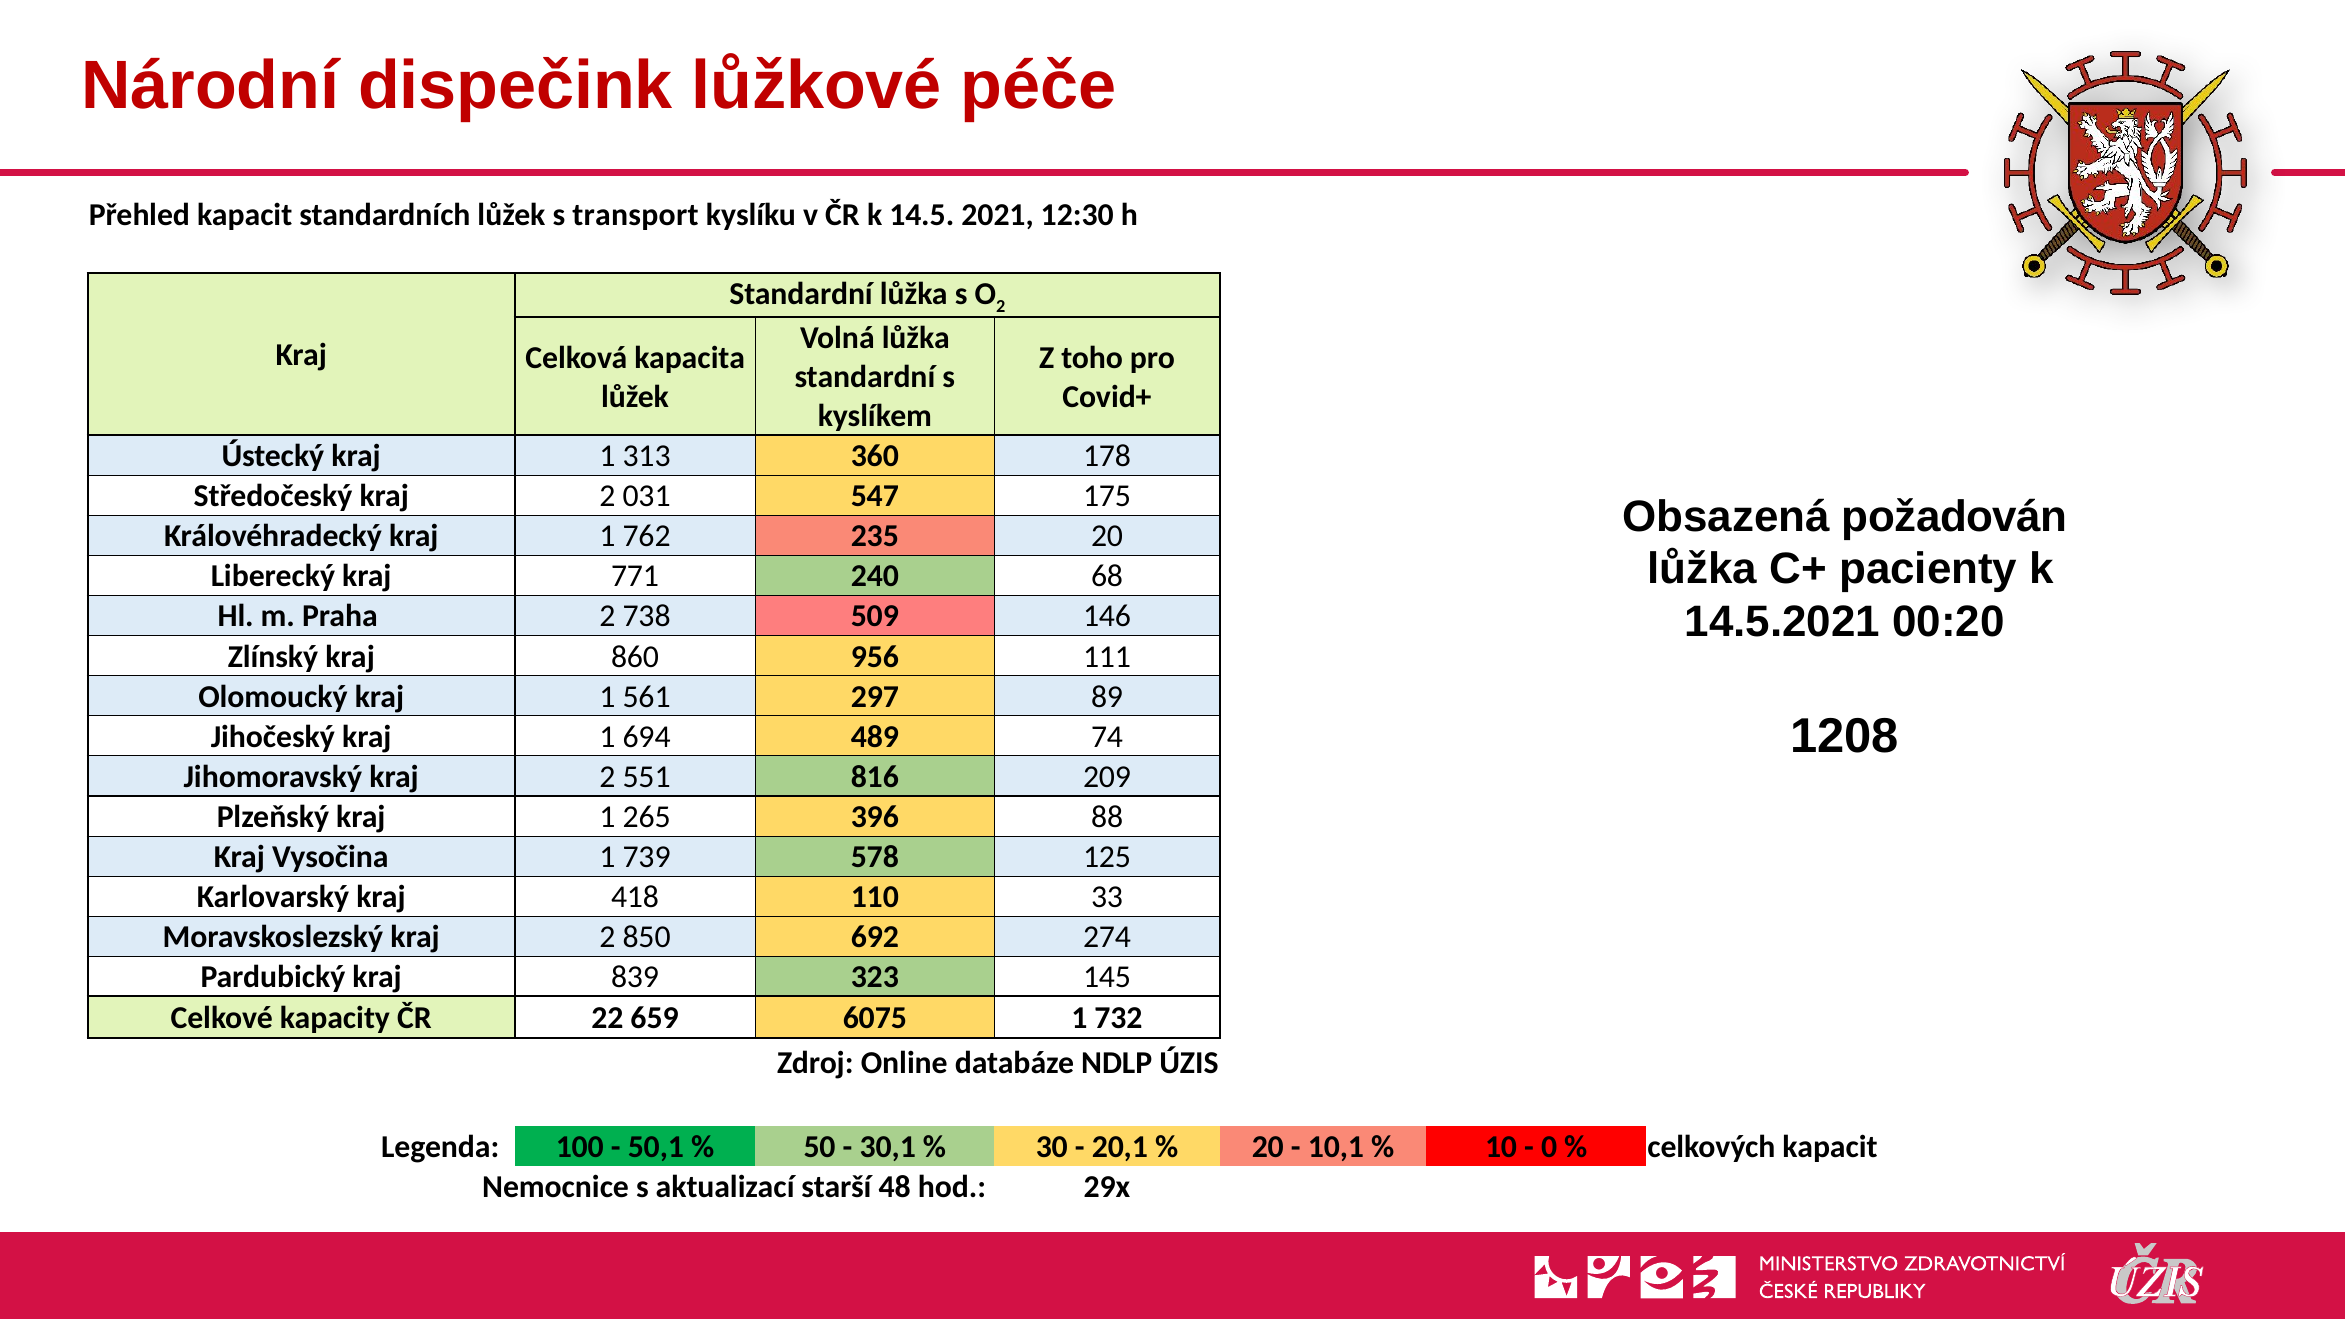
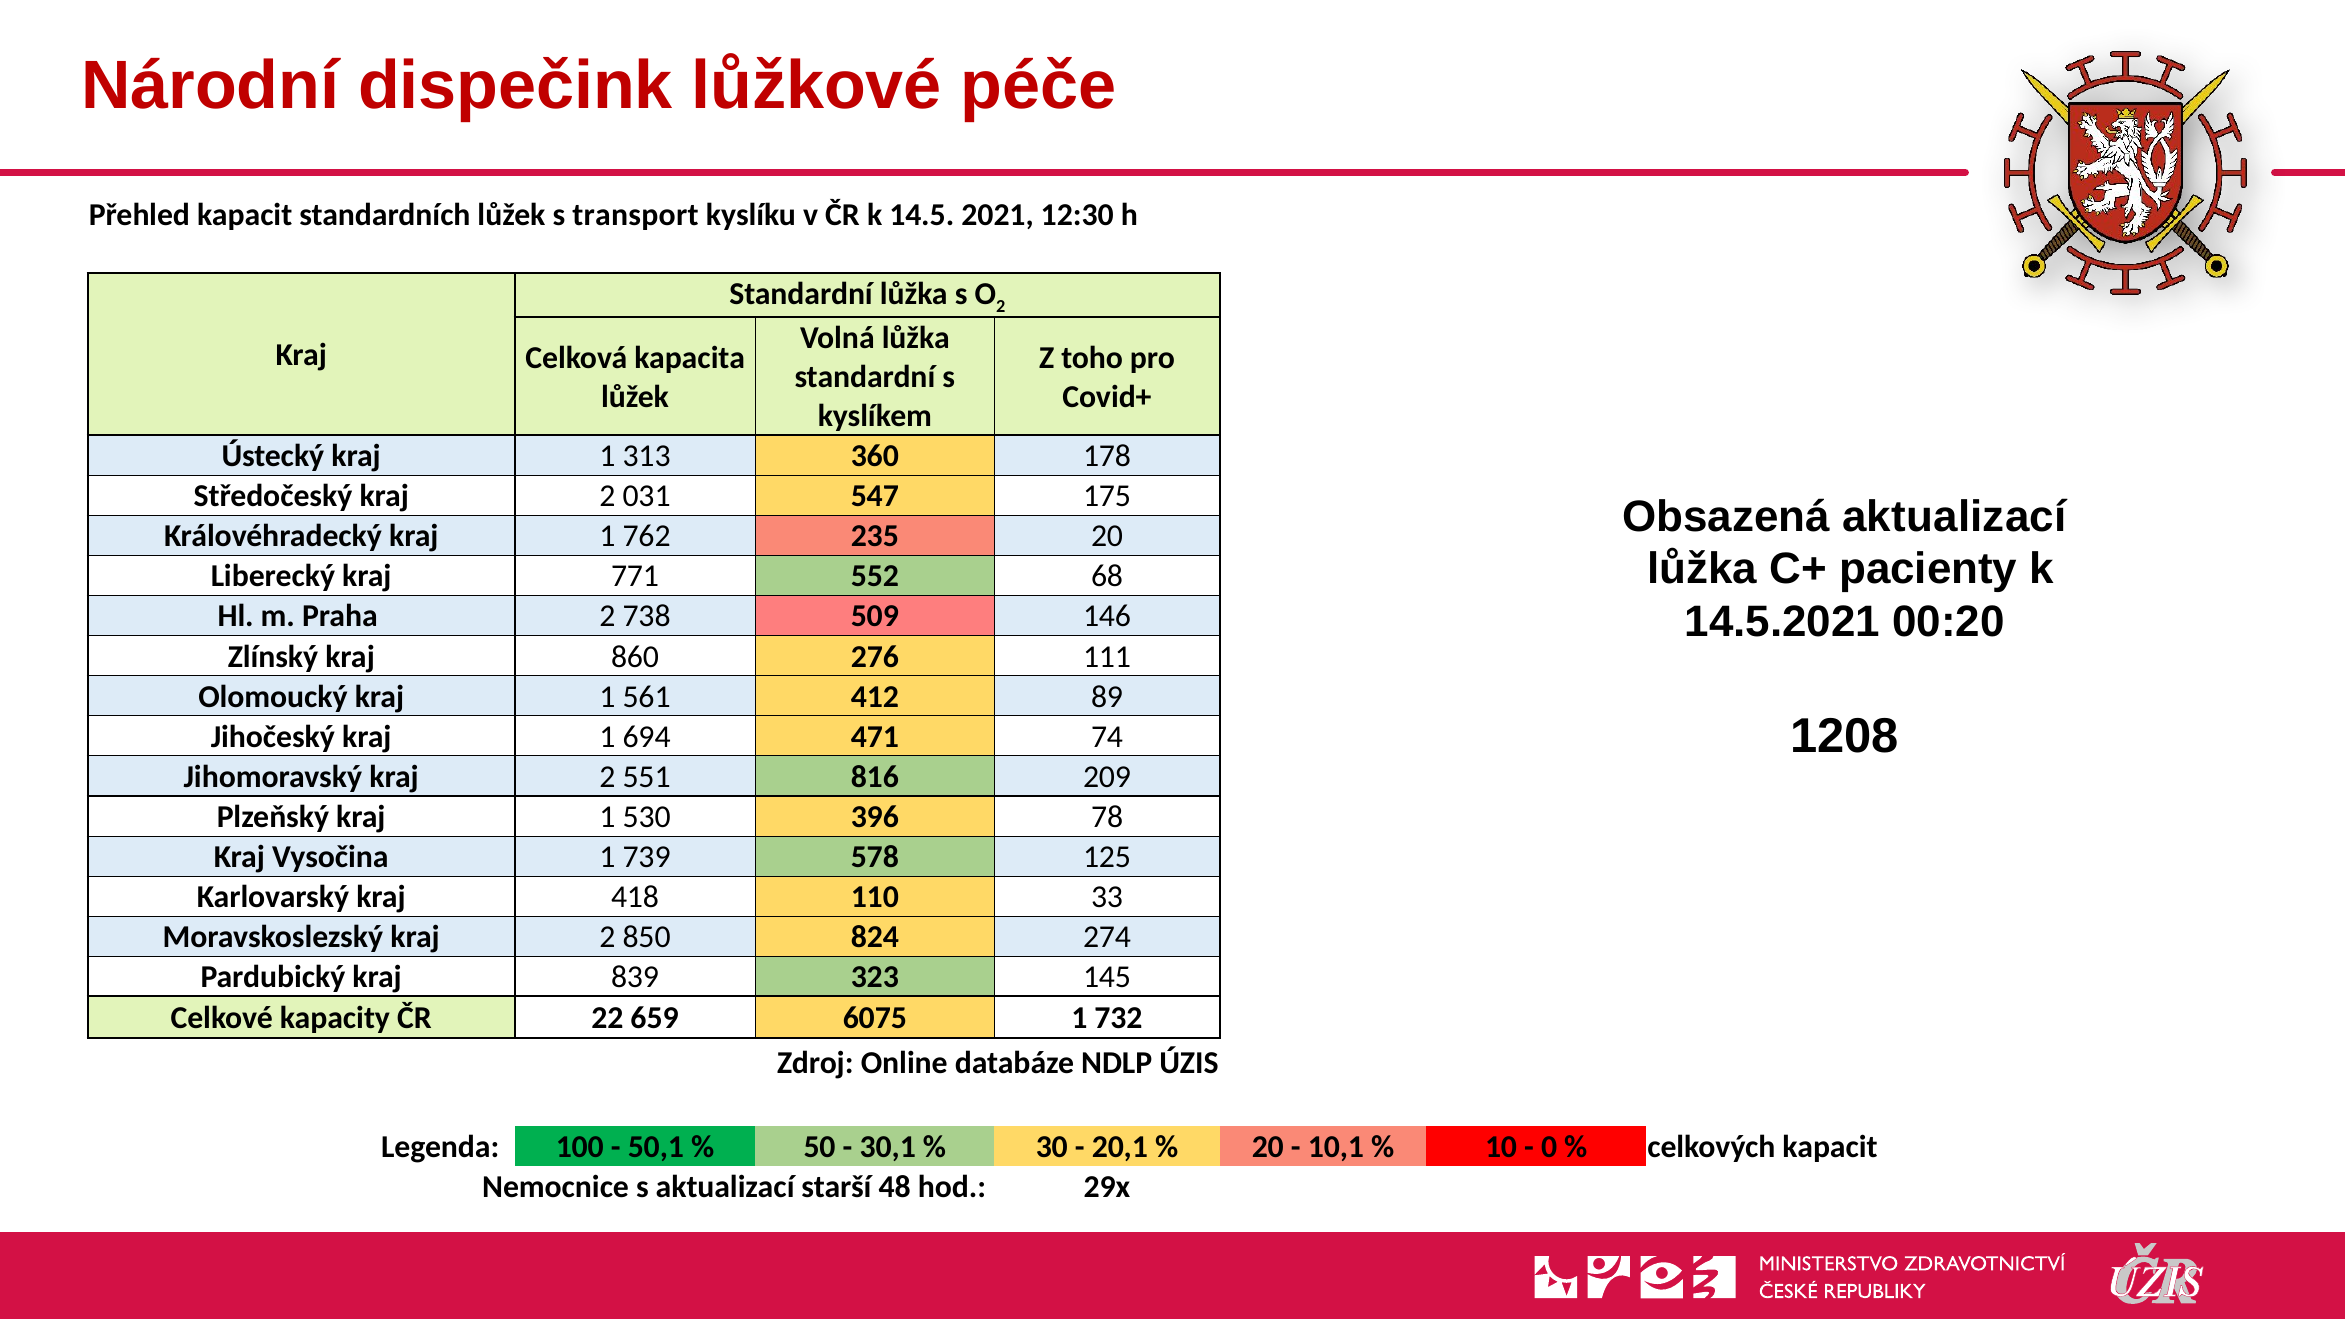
Obsazená požadován: požadován -> aktualizací
240: 240 -> 552
956: 956 -> 276
297: 297 -> 412
489: 489 -> 471
265: 265 -> 530
88: 88 -> 78
692: 692 -> 824
